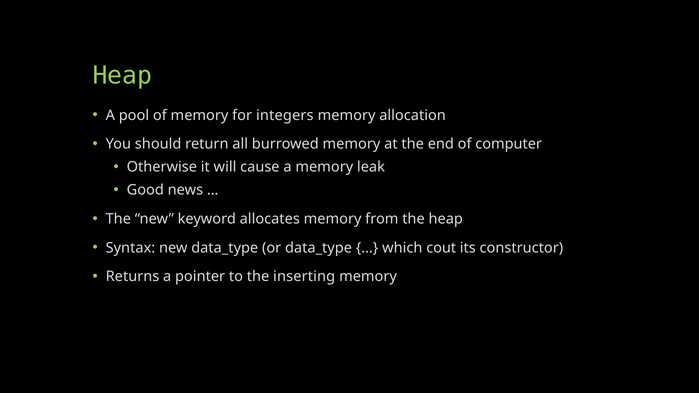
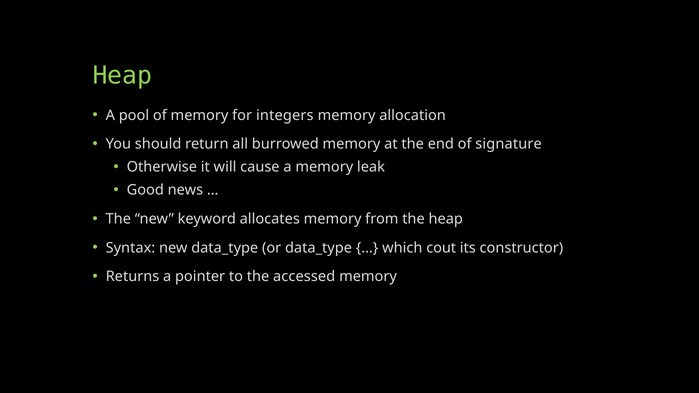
computer: computer -> signature
inserting: inserting -> accessed
